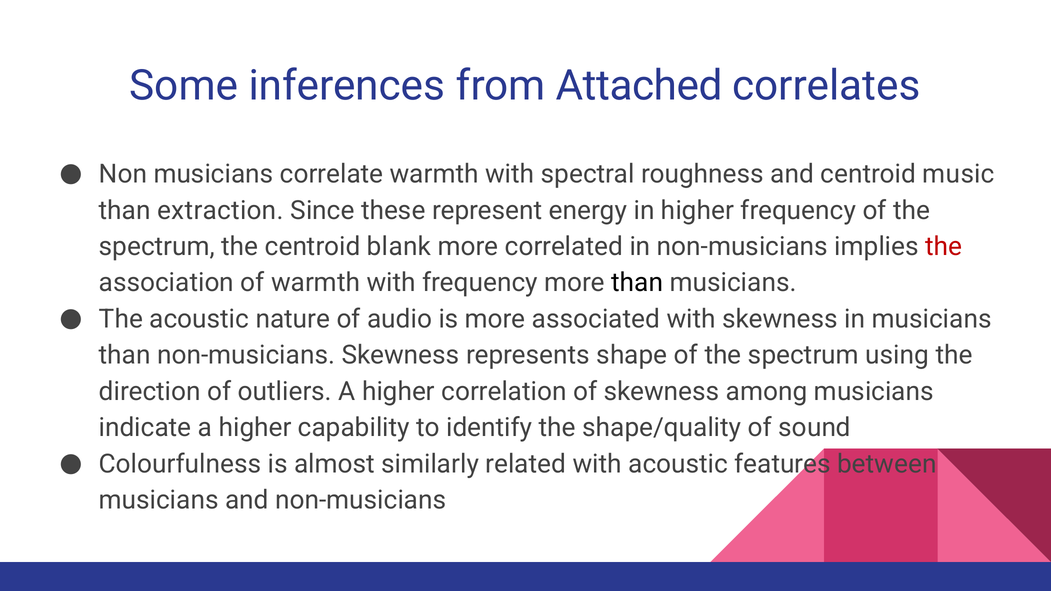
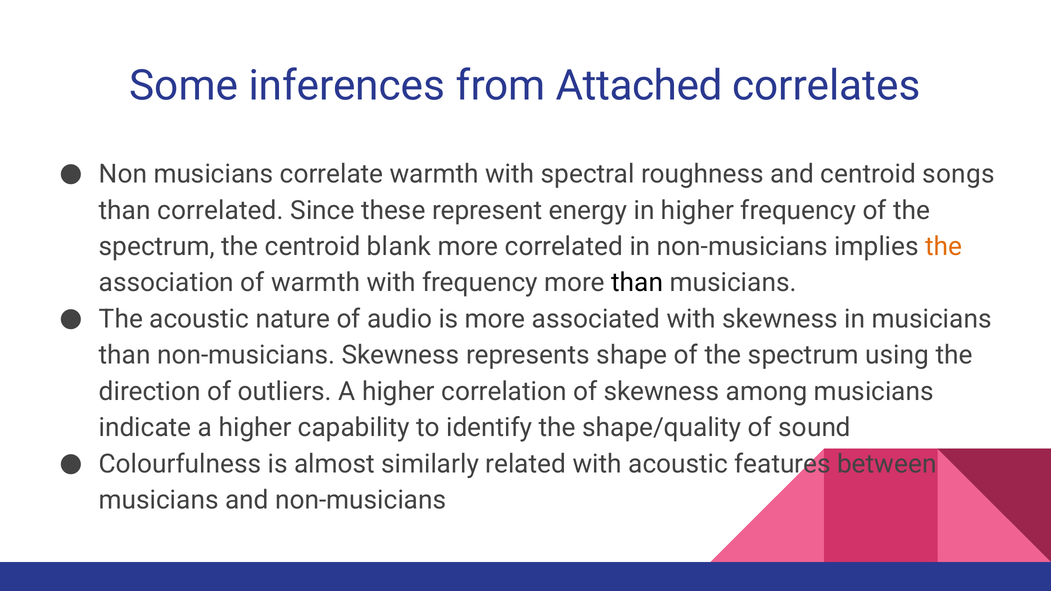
music: music -> songs
than extraction: extraction -> correlated
the at (944, 247) colour: red -> orange
